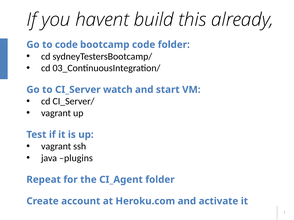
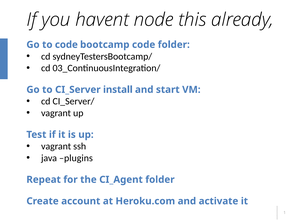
build: build -> node
watch: watch -> install
